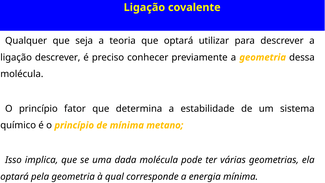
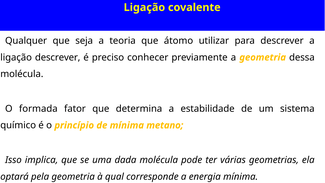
que optará: optará -> átomo
princípio at (38, 109): princípio -> formada
